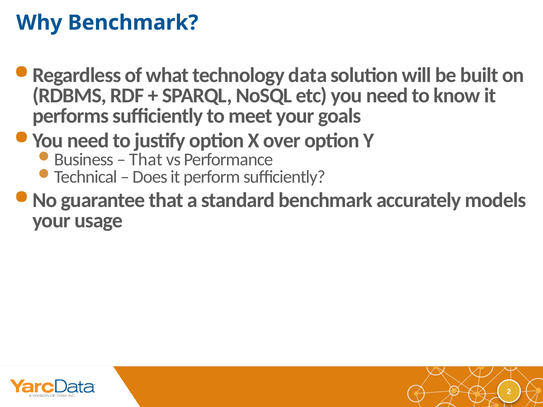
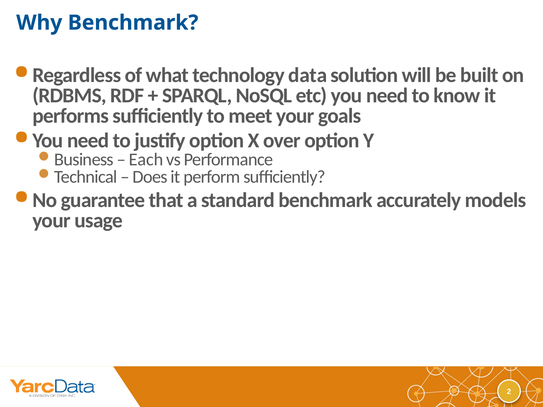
That at (146, 160): That -> Each
